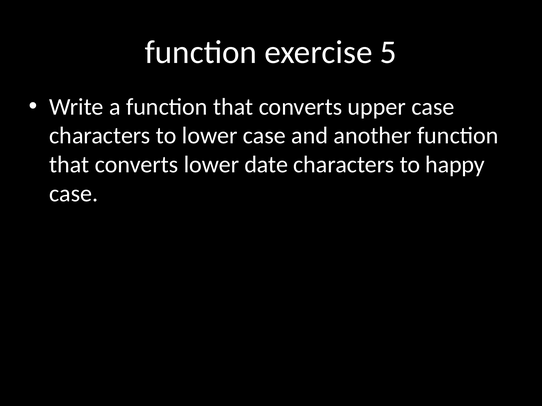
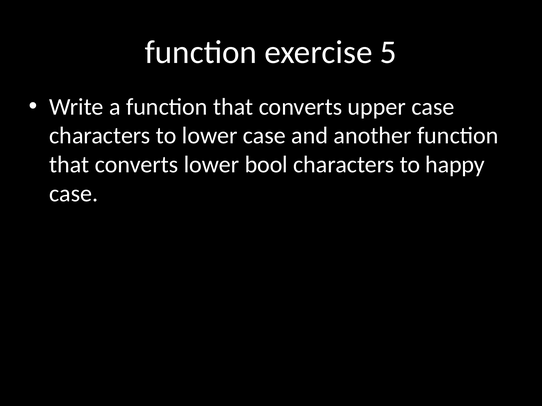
date: date -> bool
